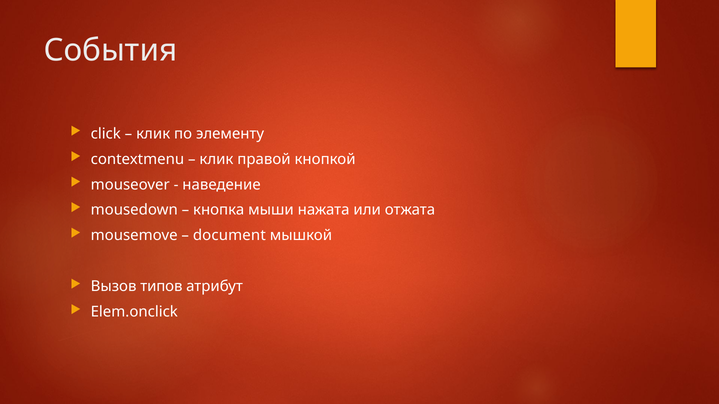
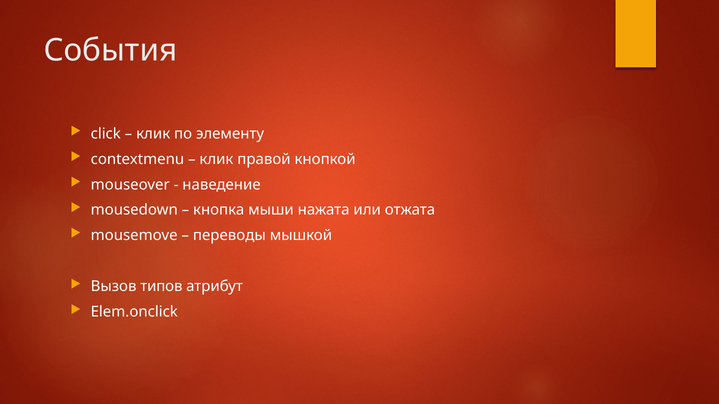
document: document -> переводы
